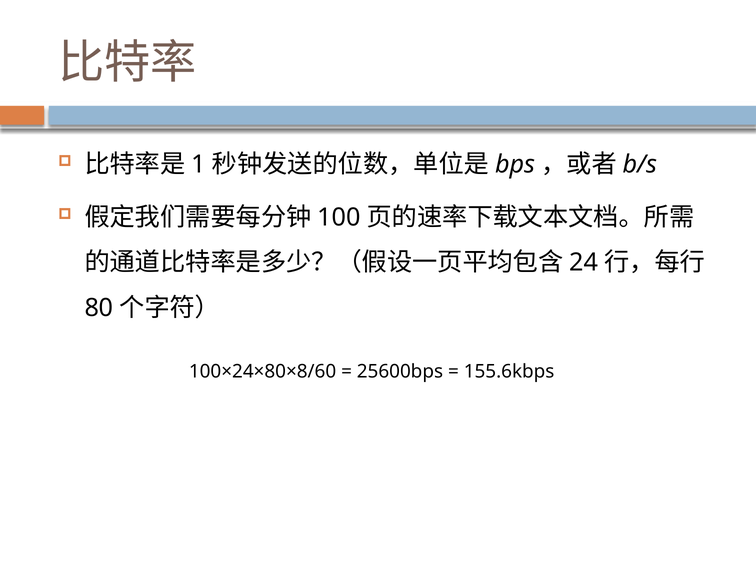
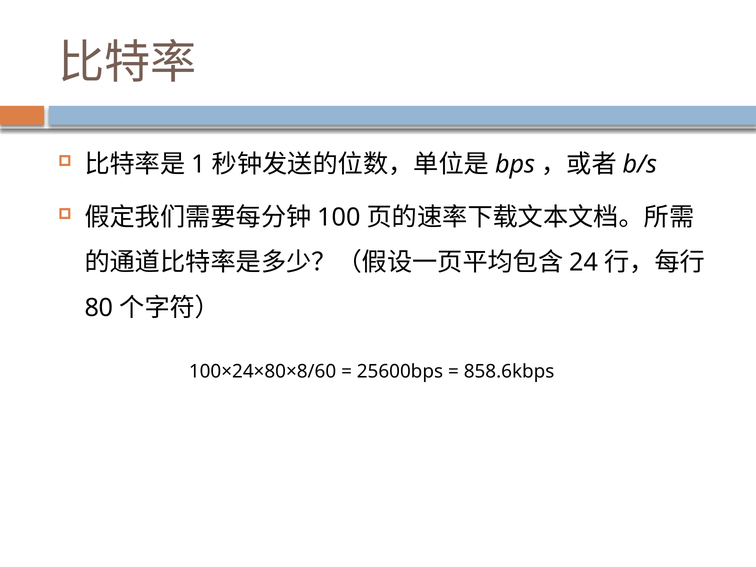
155.6kbps: 155.6kbps -> 858.6kbps
